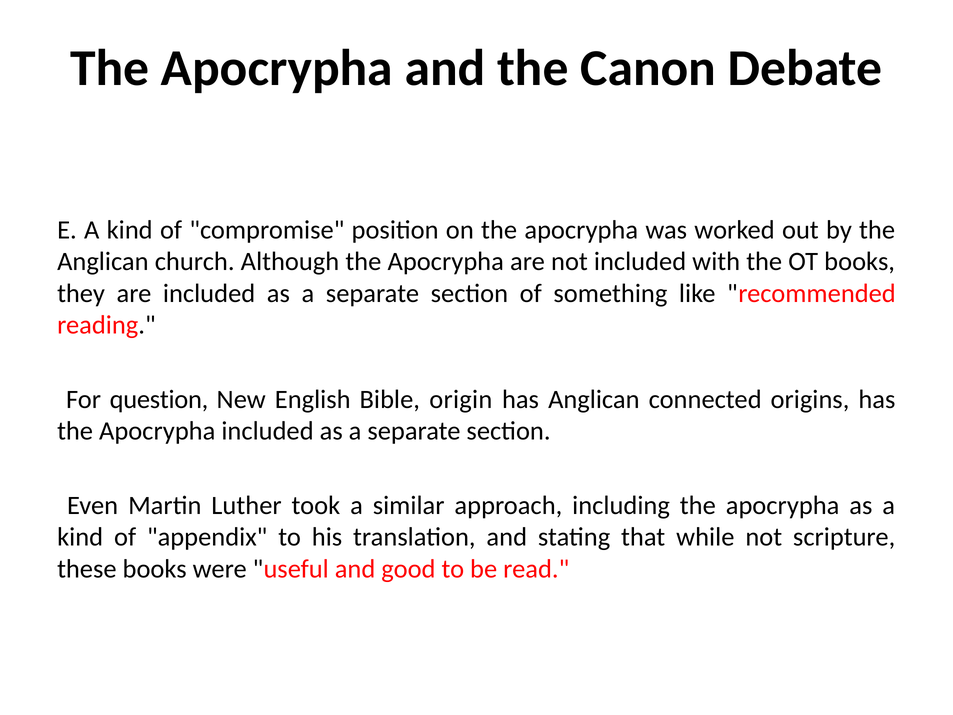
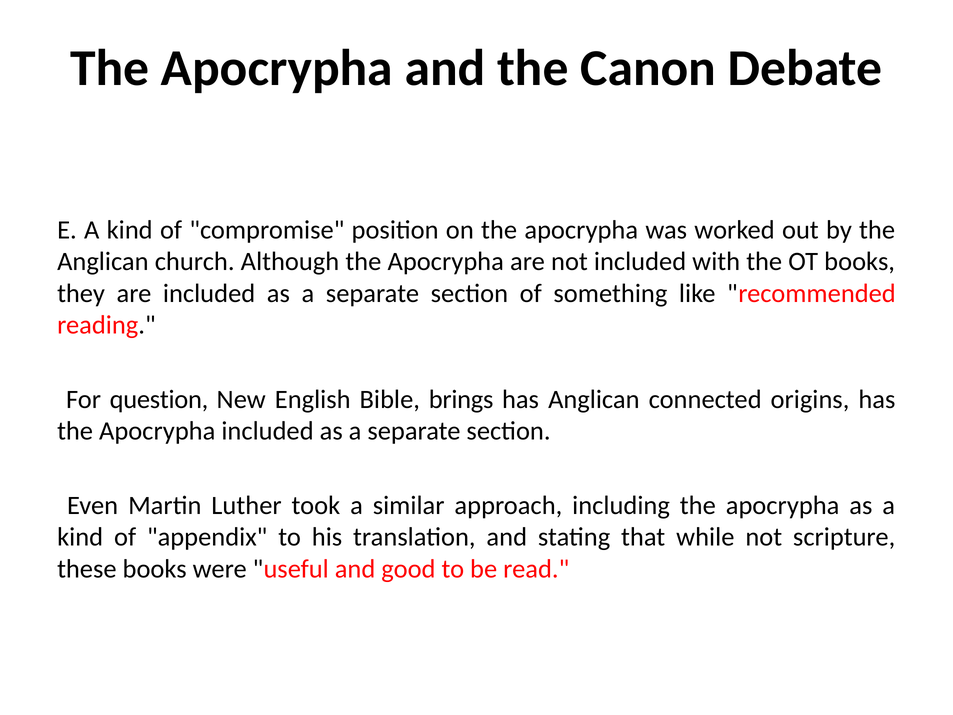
origin: origin -> brings
